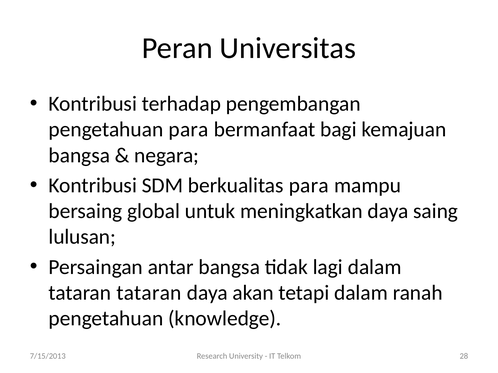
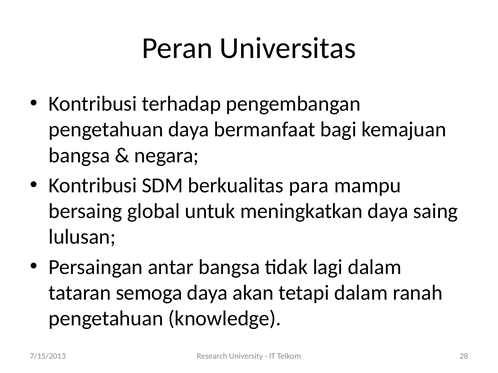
pengetahuan para: para -> daya
tataran tataran: tataran -> semoga
